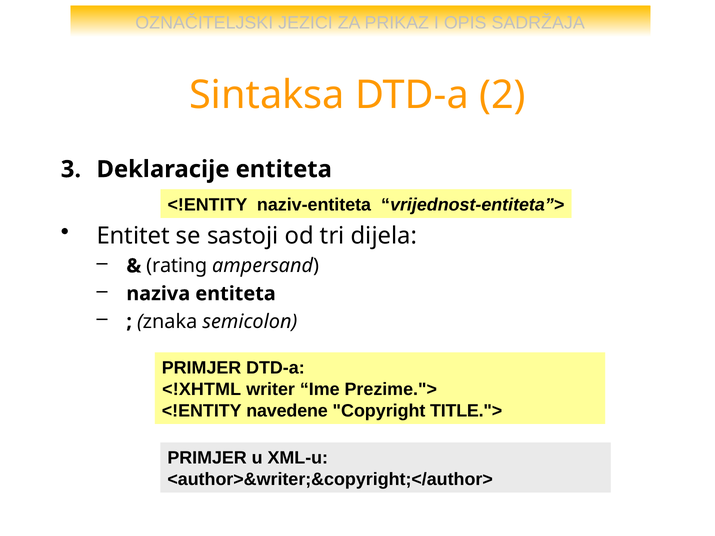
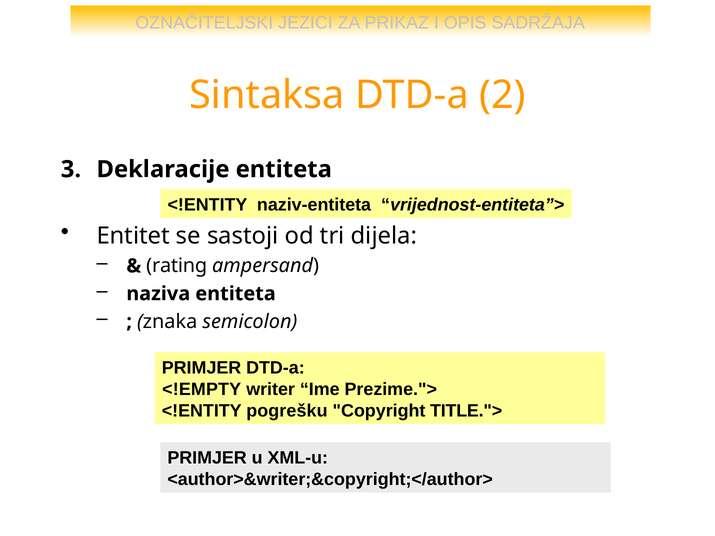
<!XHTML: <!XHTML -> <!EMPTY
navedene: navedene -> pogrešku
